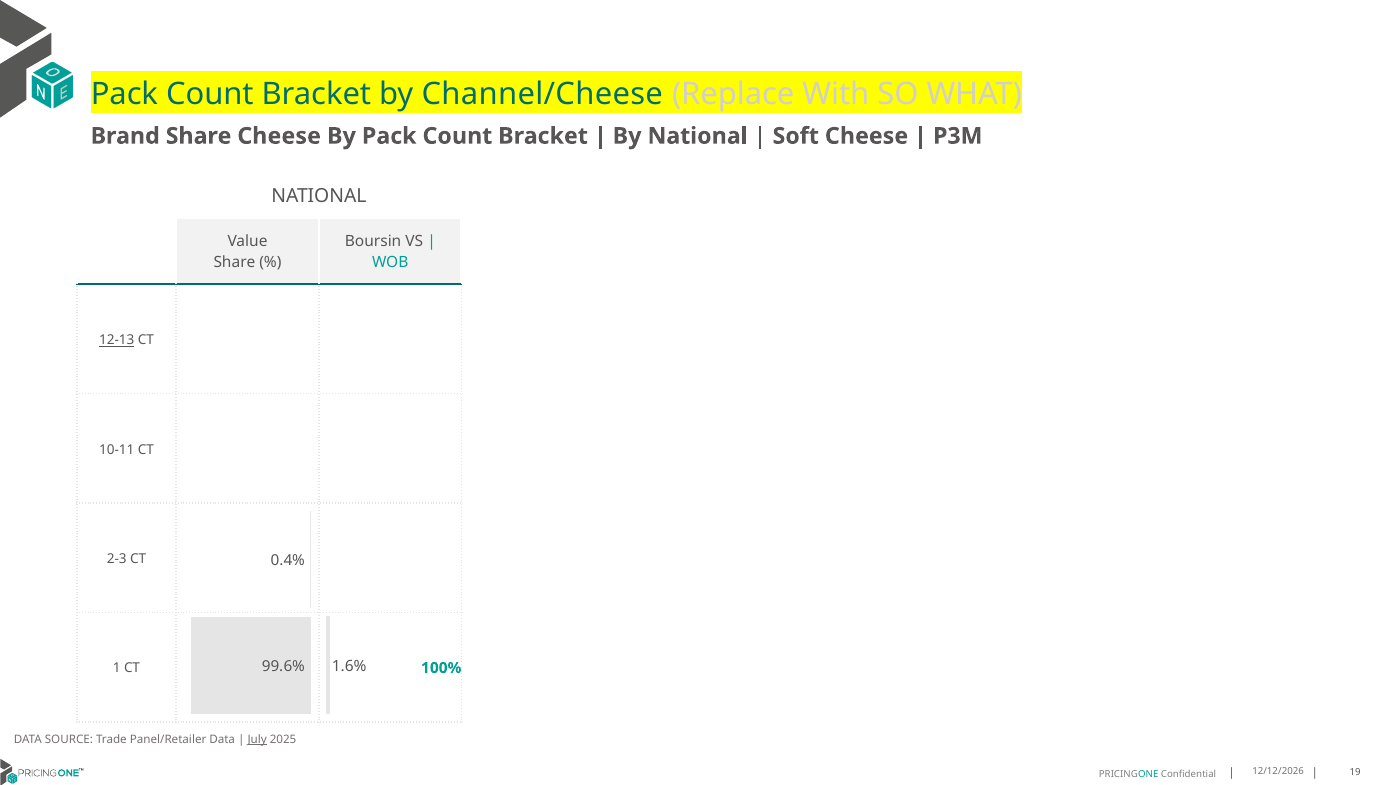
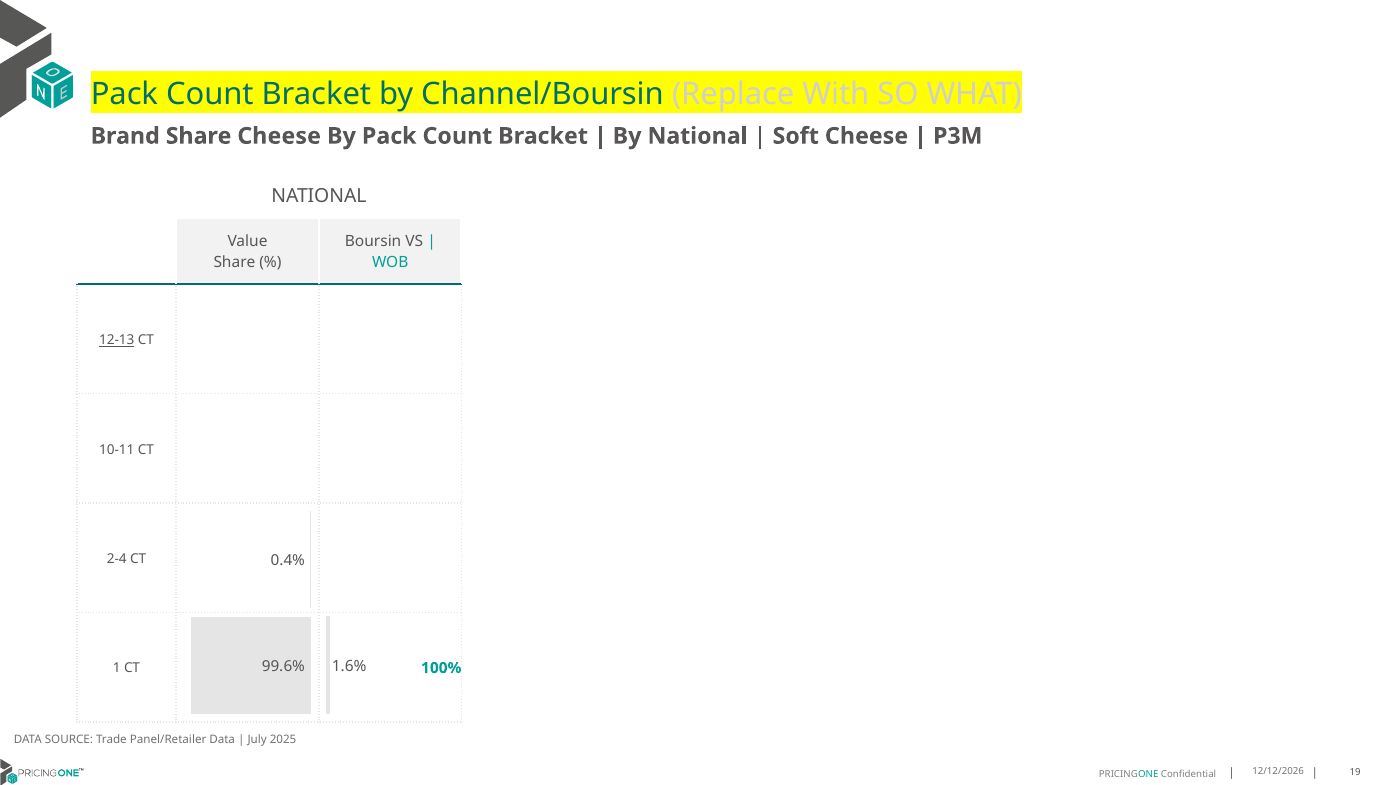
Channel/Cheese: Channel/Cheese -> Channel/Boursin
2-3: 2-3 -> 2-4
July underline: present -> none
